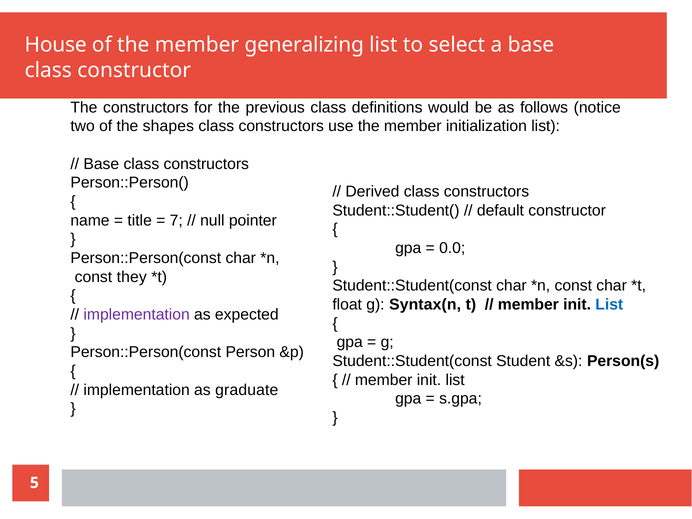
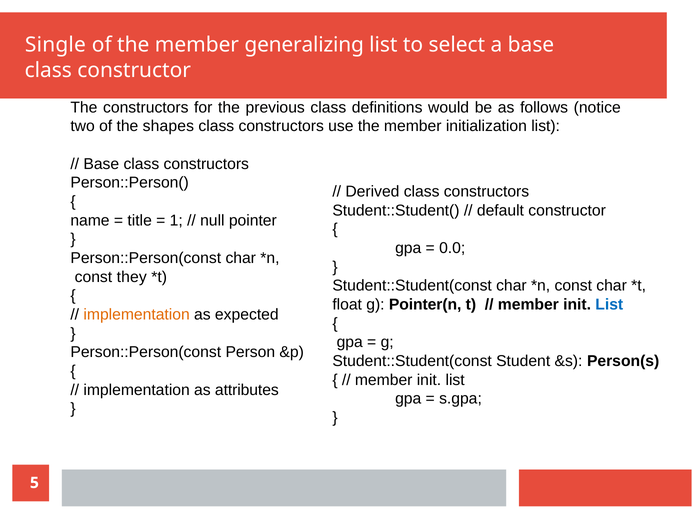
House: House -> Single
7: 7 -> 1
Syntax(n: Syntax(n -> Pointer(n
implementation at (137, 315) colour: purple -> orange
graduate: graduate -> attributes
